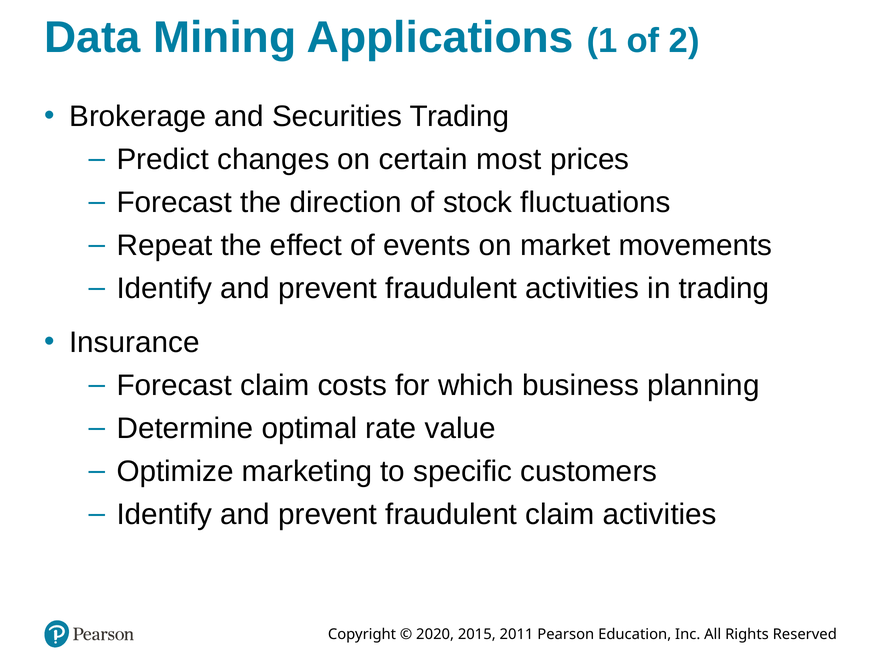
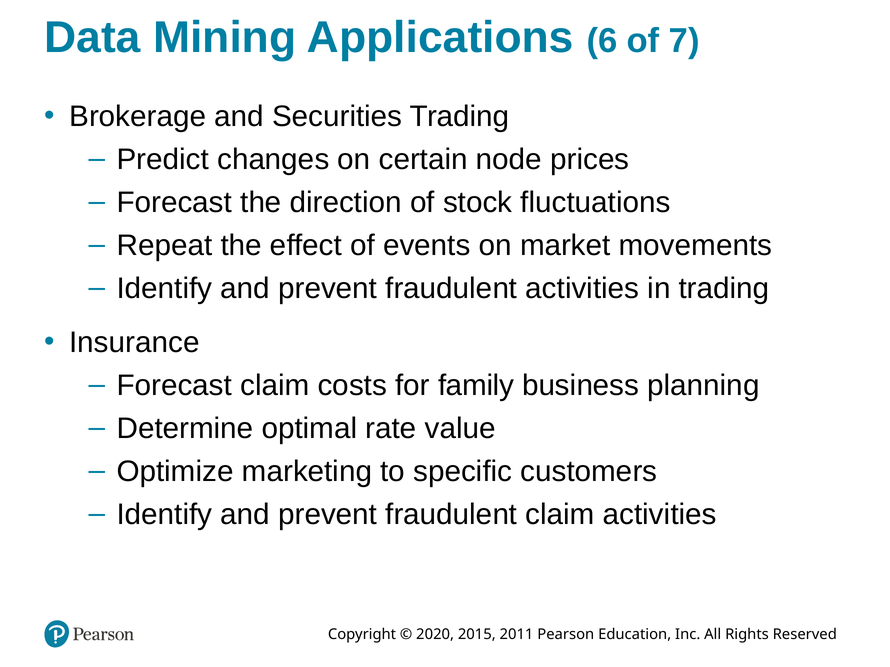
1: 1 -> 6
2: 2 -> 7
most: most -> node
which: which -> family
